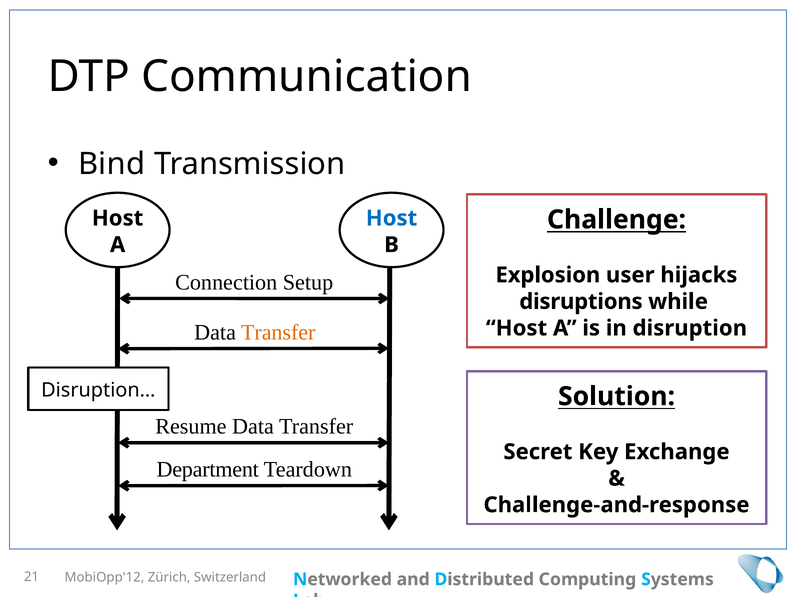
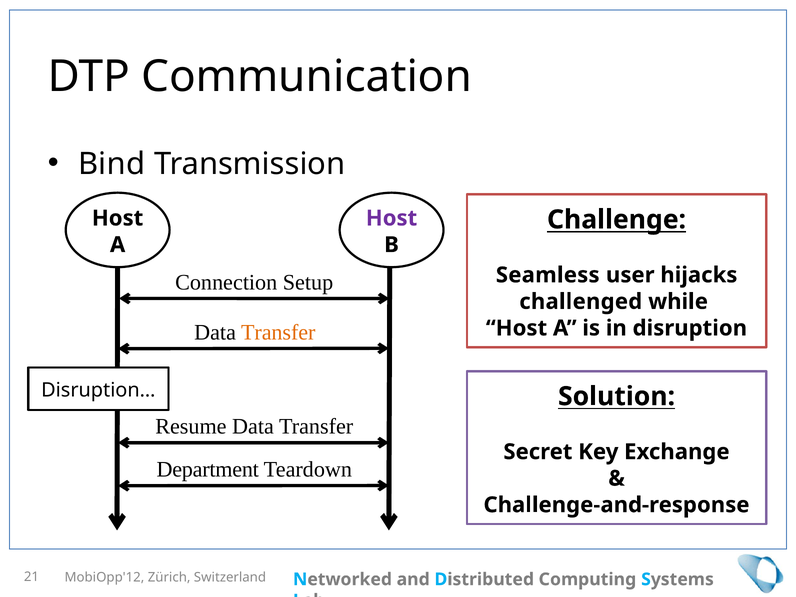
Host at (391, 218) colour: blue -> purple
Explosion: Explosion -> Seamless
disruptions: disruptions -> challenged
